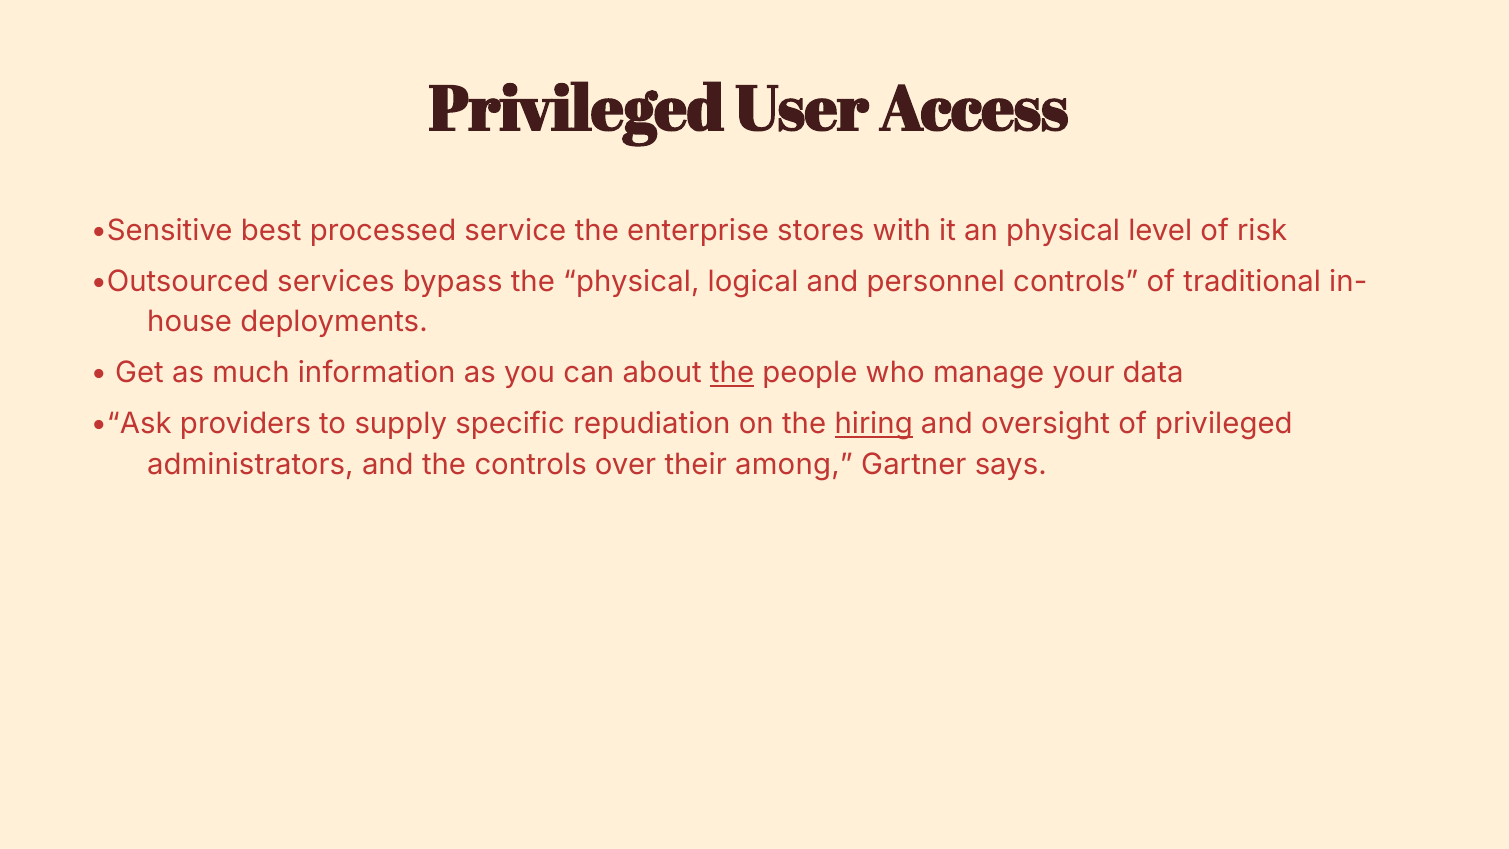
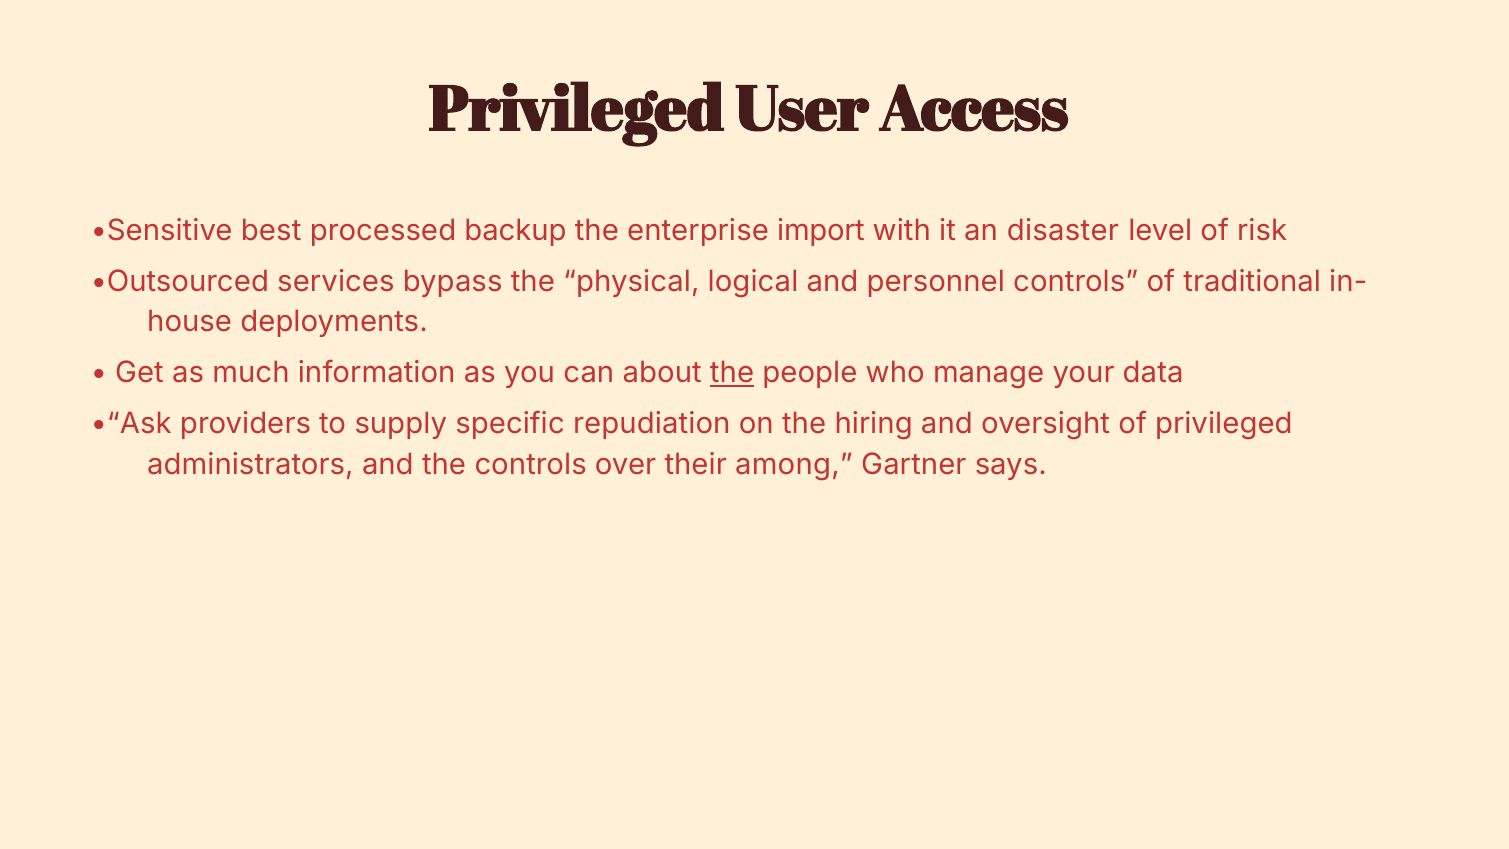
service: service -> backup
stores: stores -> import
an physical: physical -> disaster
hiring underline: present -> none
